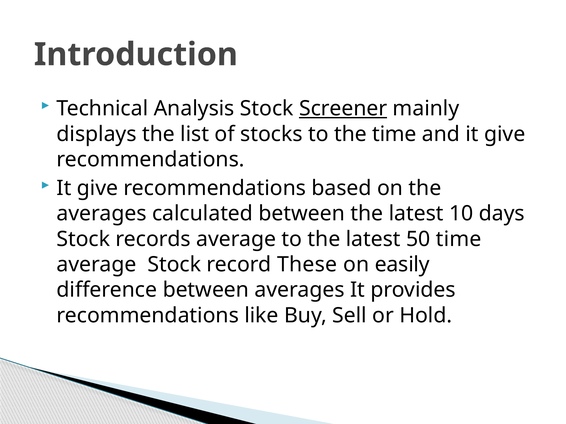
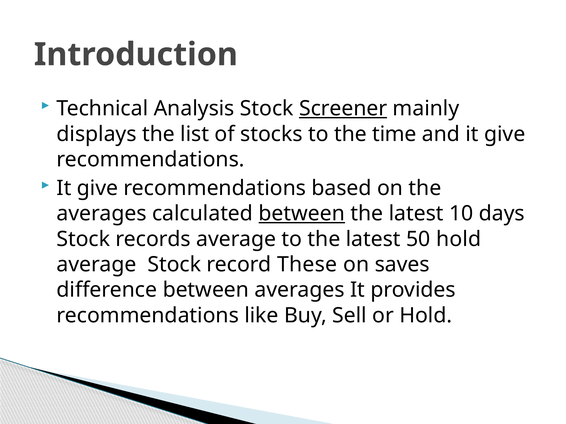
between at (302, 214) underline: none -> present
50 time: time -> hold
easily: easily -> saves
